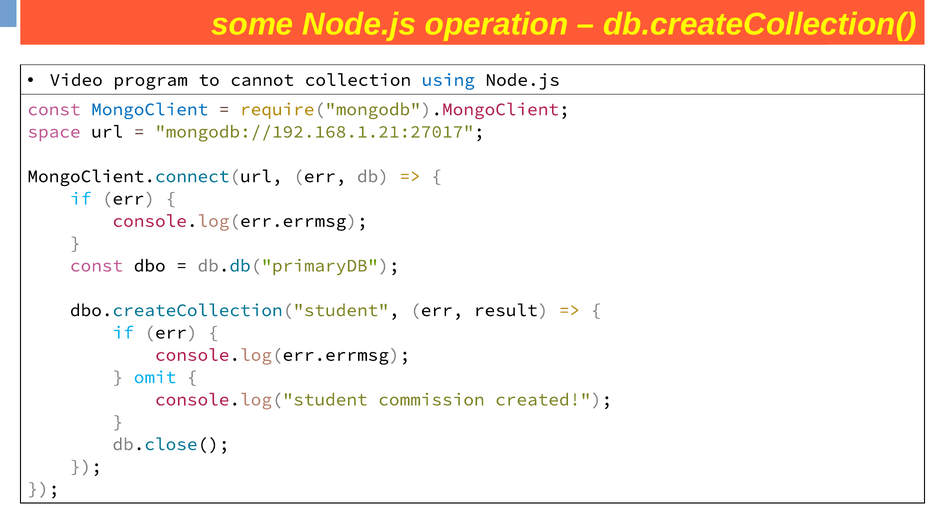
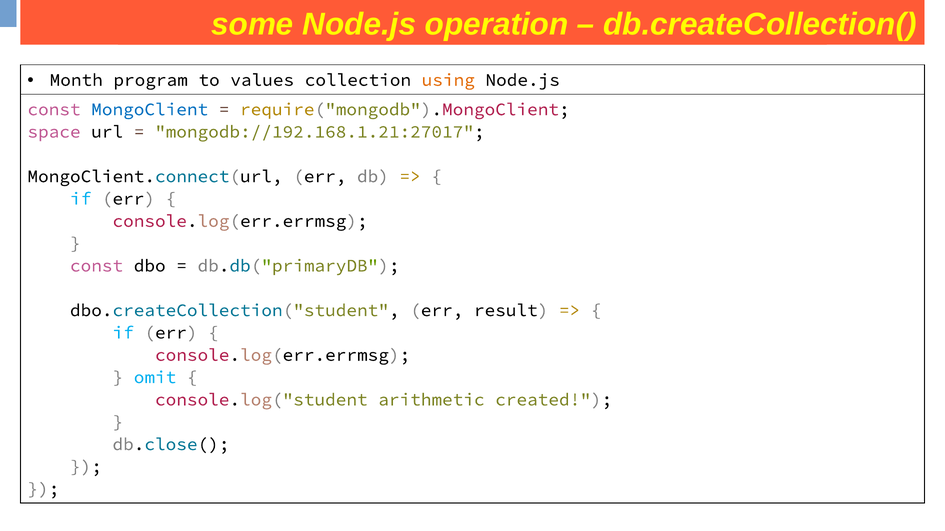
Video: Video -> Month
cannot: cannot -> values
using colour: blue -> orange
commission: commission -> arithmetic
